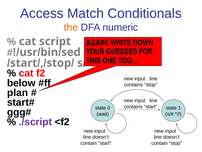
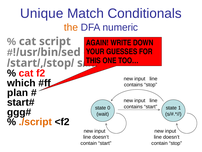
Access: Access -> Unique
below: below -> which
./script colour: purple -> orange
